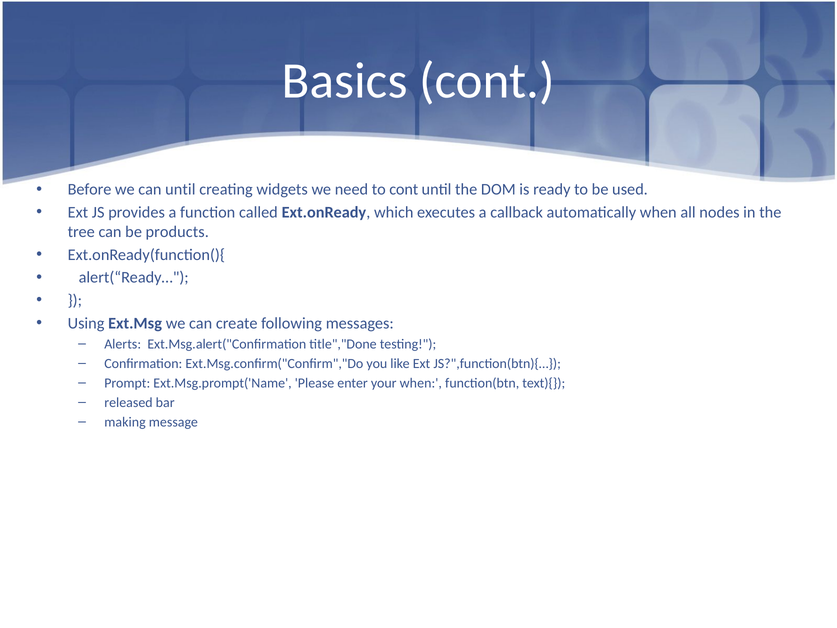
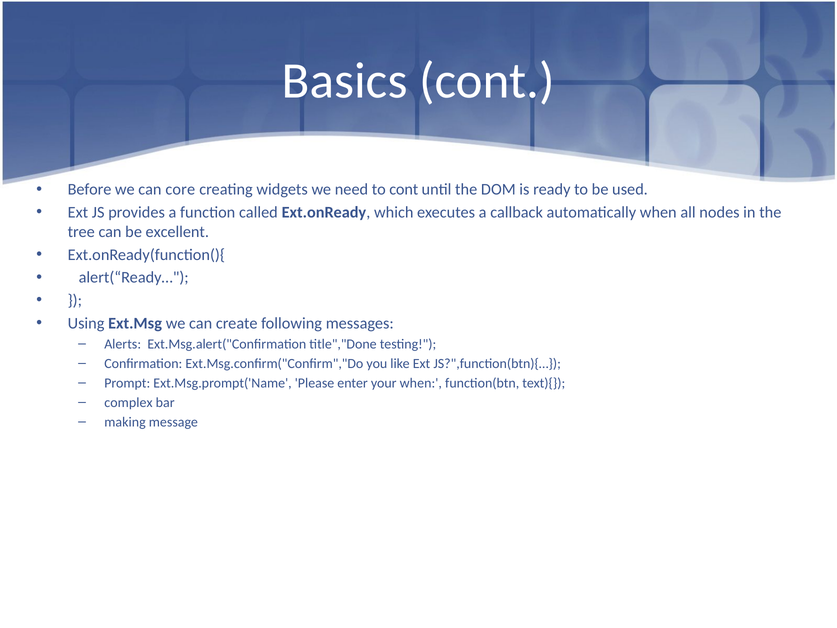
can until: until -> core
products: products -> excellent
released: released -> complex
